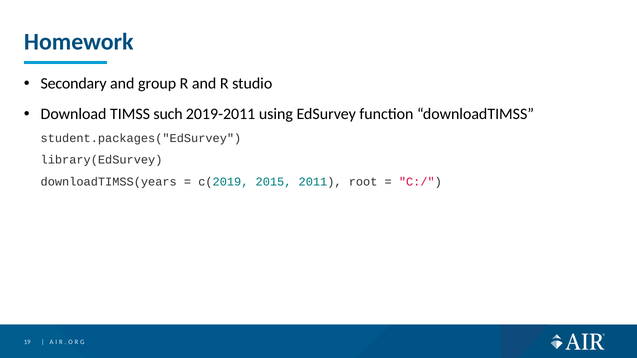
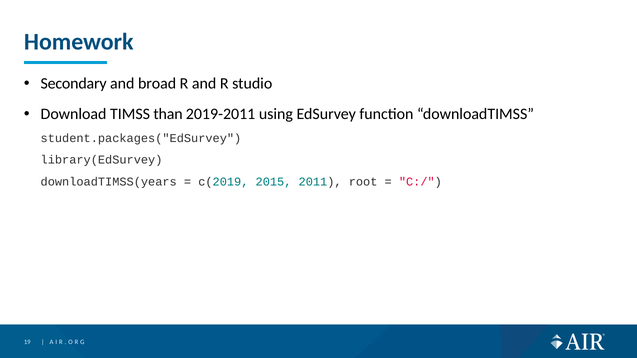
group: group -> broad
such: such -> than
